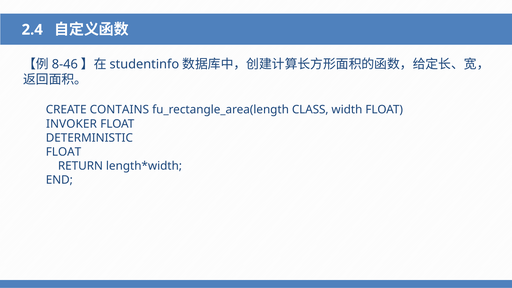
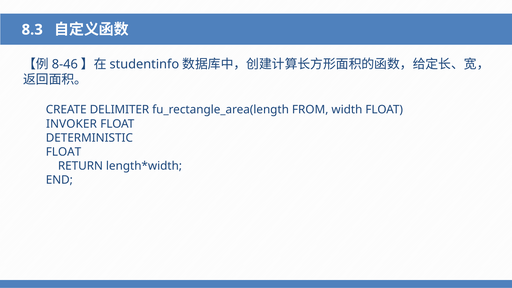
2.4: 2.4 -> 8.3
CONTAINS: CONTAINS -> DELIMITER
CLASS: CLASS -> FROM
